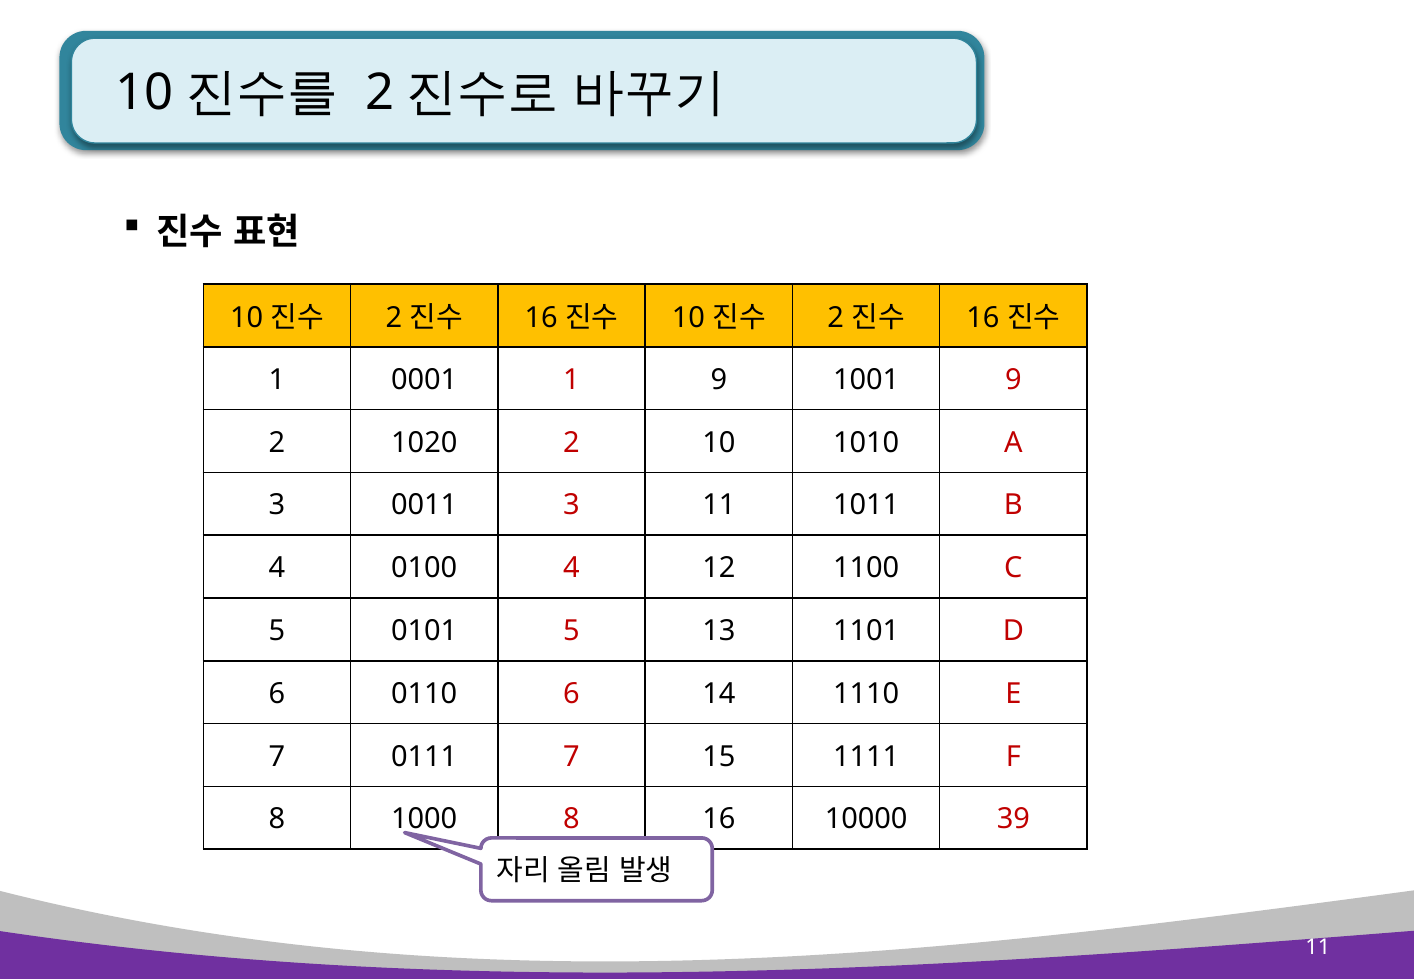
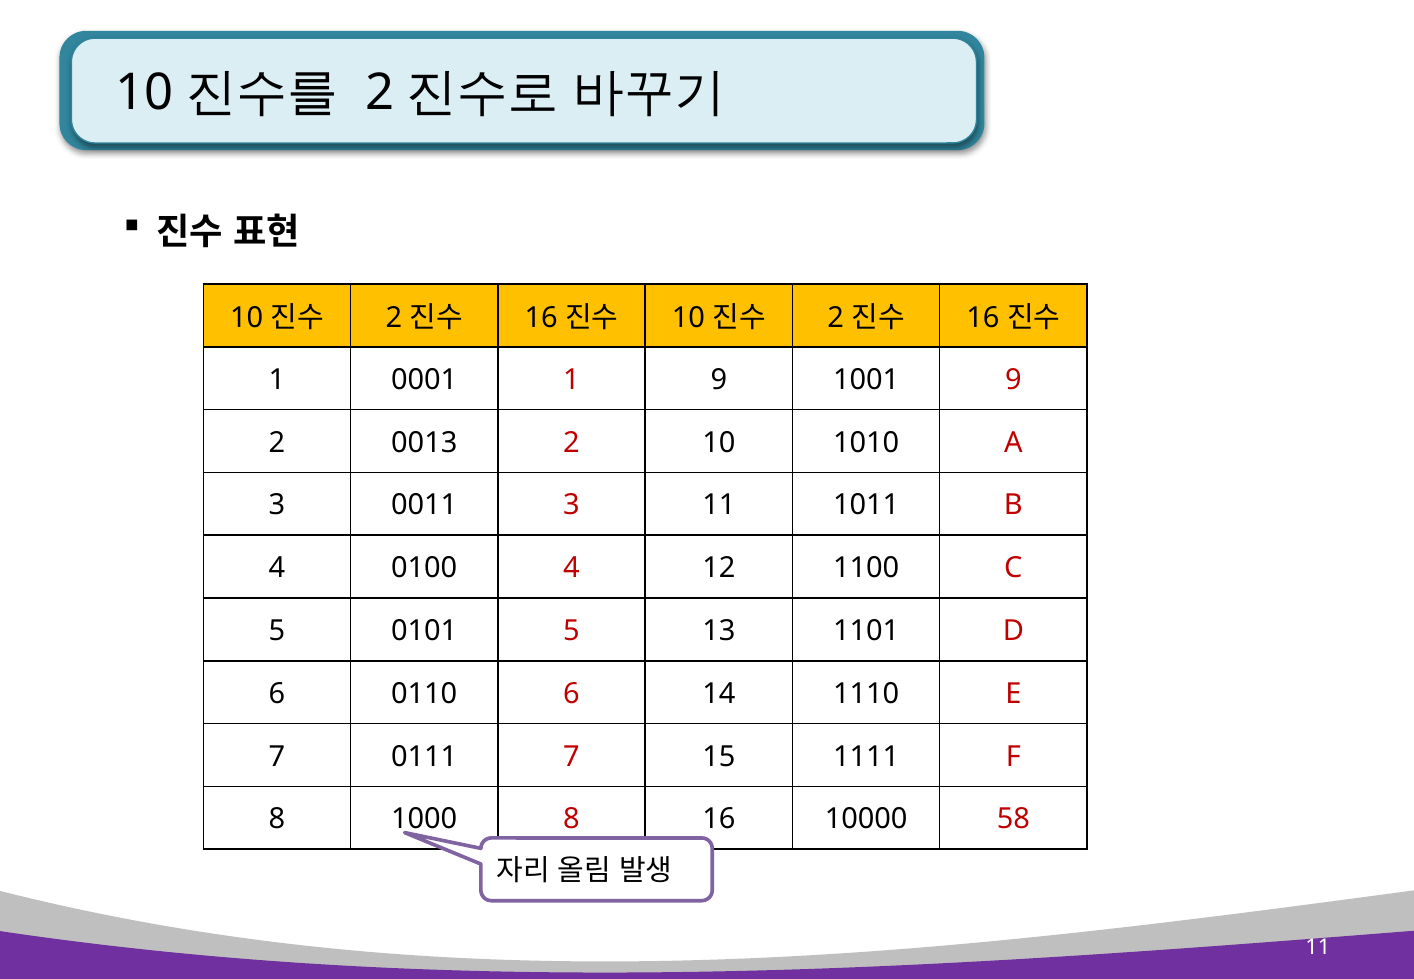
1020: 1020 -> 0013
39: 39 -> 58
